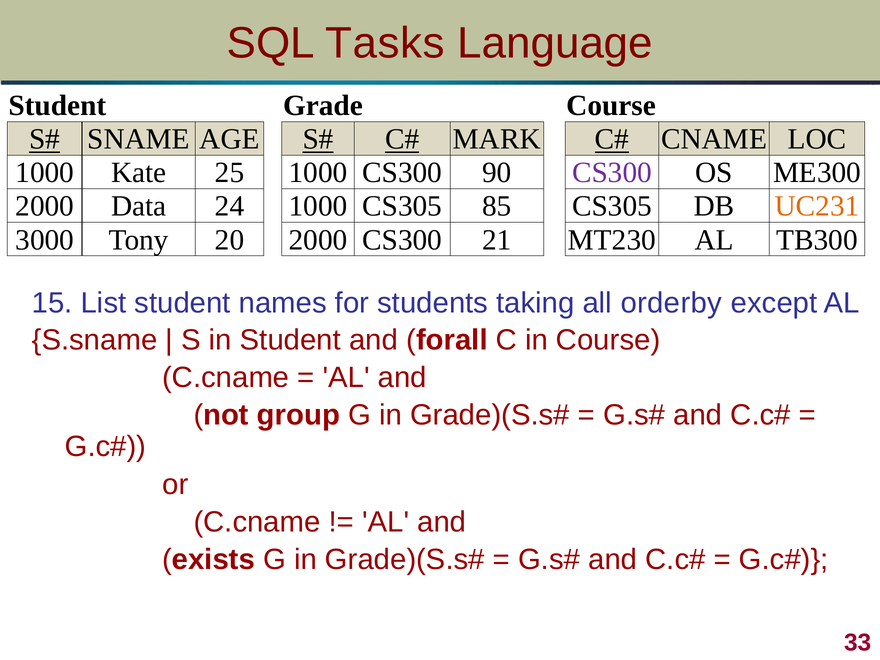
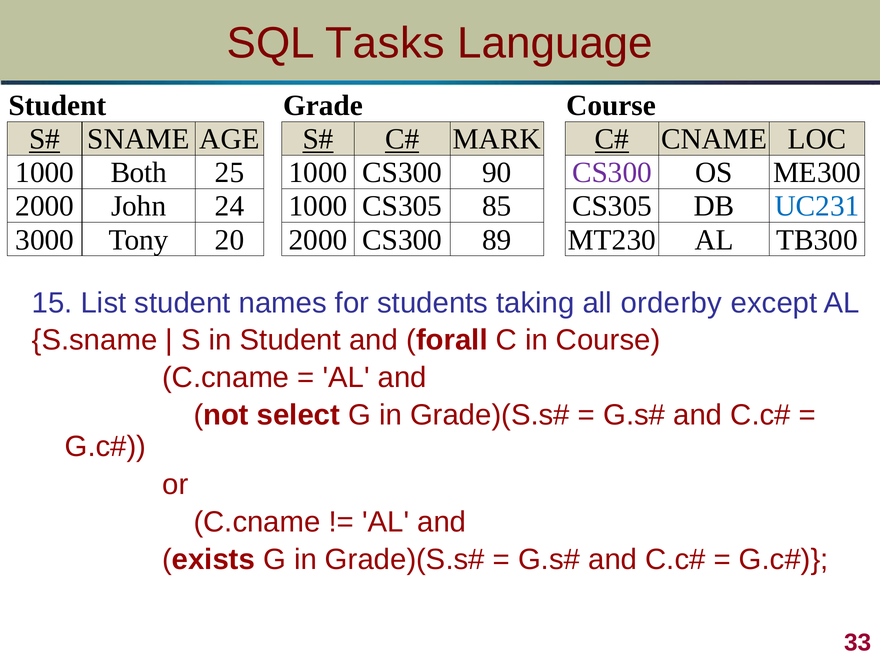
Kate: Kate -> Both
Data: Data -> John
UC231 colour: orange -> blue
21: 21 -> 89
group: group -> select
